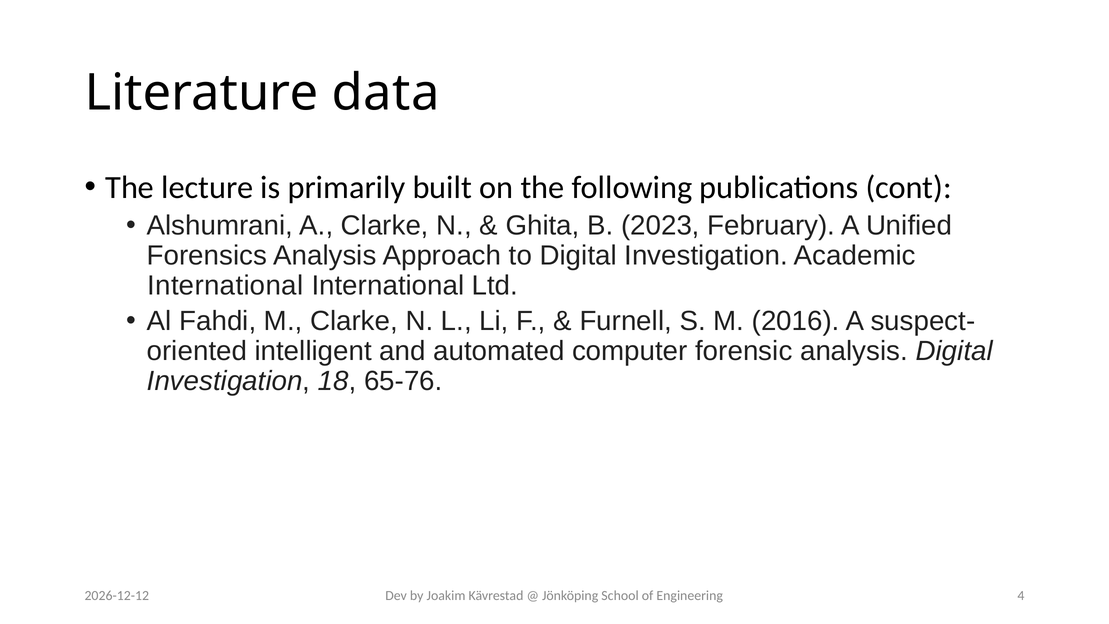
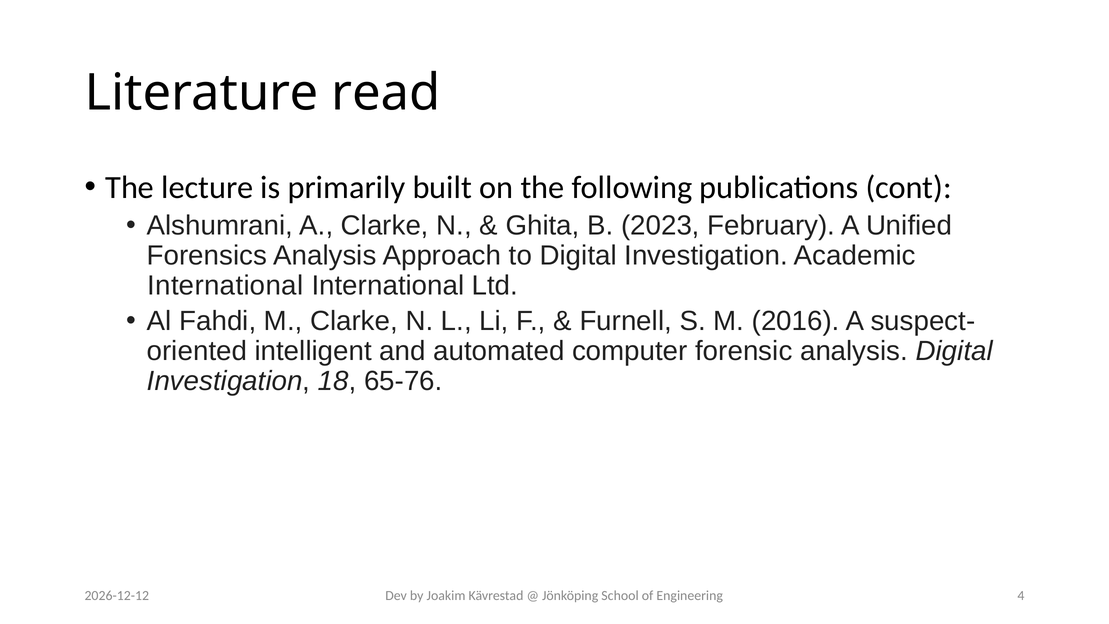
data: data -> read
